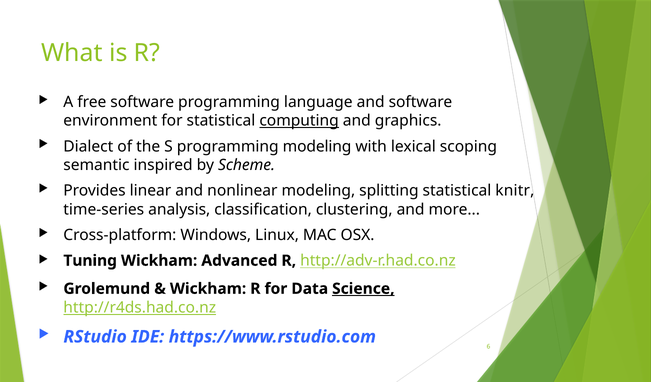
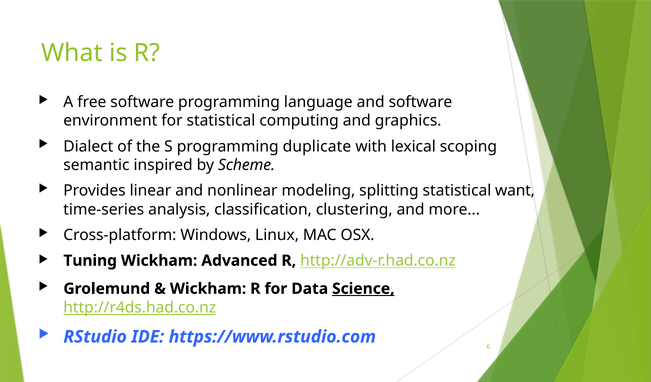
computing underline: present -> none
programming modeling: modeling -> duplicate
knitr: knitr -> want
